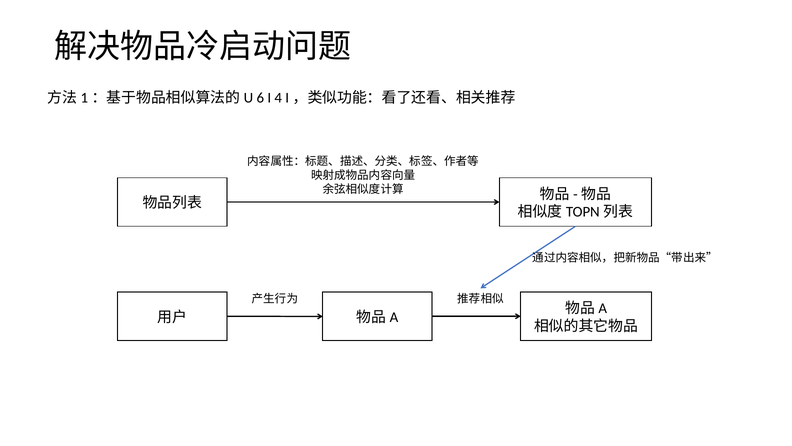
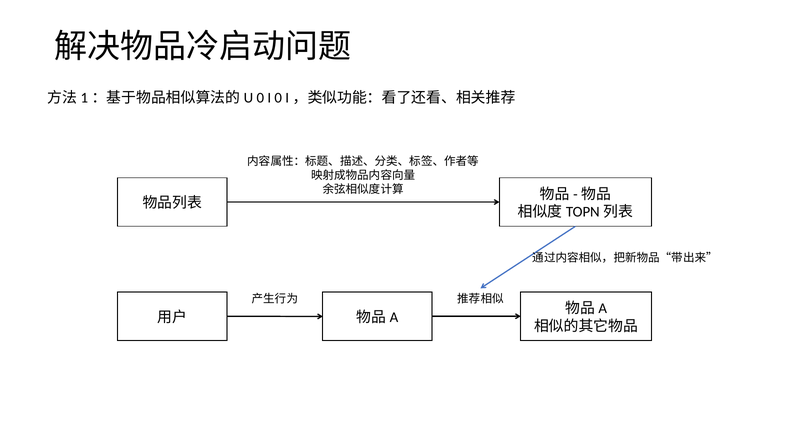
6 at (260, 98): 6 -> 0
I 4: 4 -> 0
